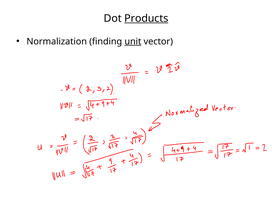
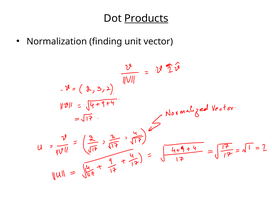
unit underline: present -> none
